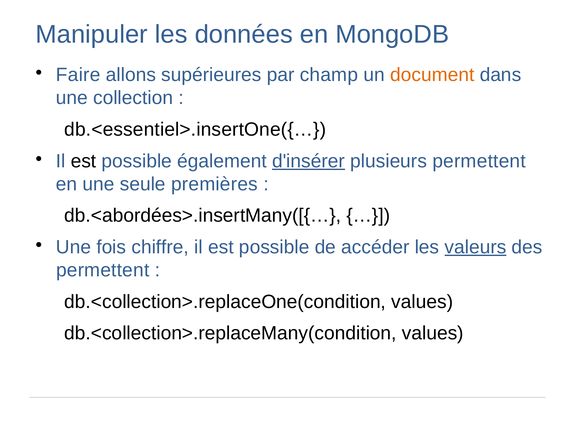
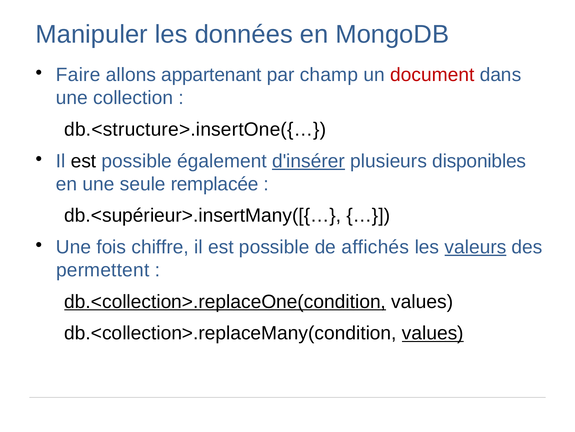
supérieures: supérieures -> appartenant
document colour: orange -> red
db.<essentiel>.insertOne({…: db.<essentiel>.insertOne({… -> db.<structure>.insertOne({…
plusieurs permettent: permettent -> disponibles
premières: premières -> remplacée
db.<abordées>.insertMany([{…: db.<abordées>.insertMany([{… -> db.<supérieur>.insertMany([{…
accéder: accéder -> affichés
db.<collection>.replaceOne(condition underline: none -> present
values at (433, 333) underline: none -> present
